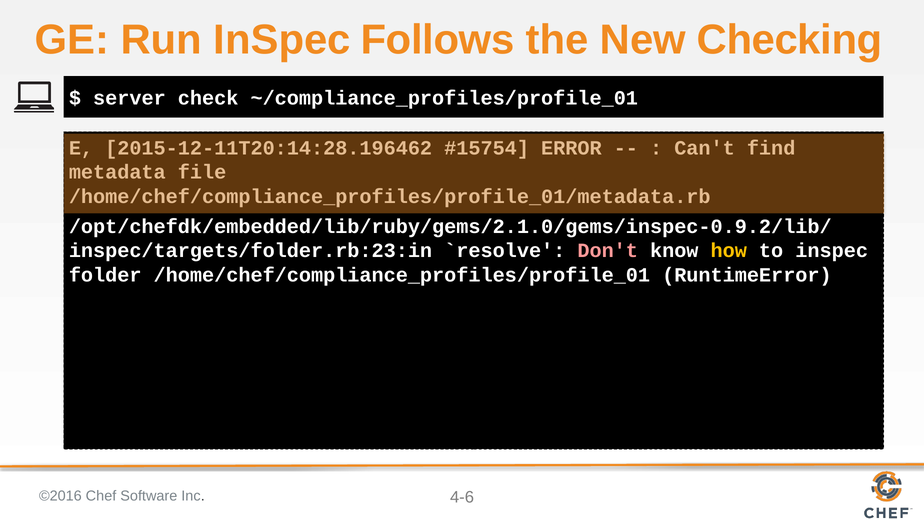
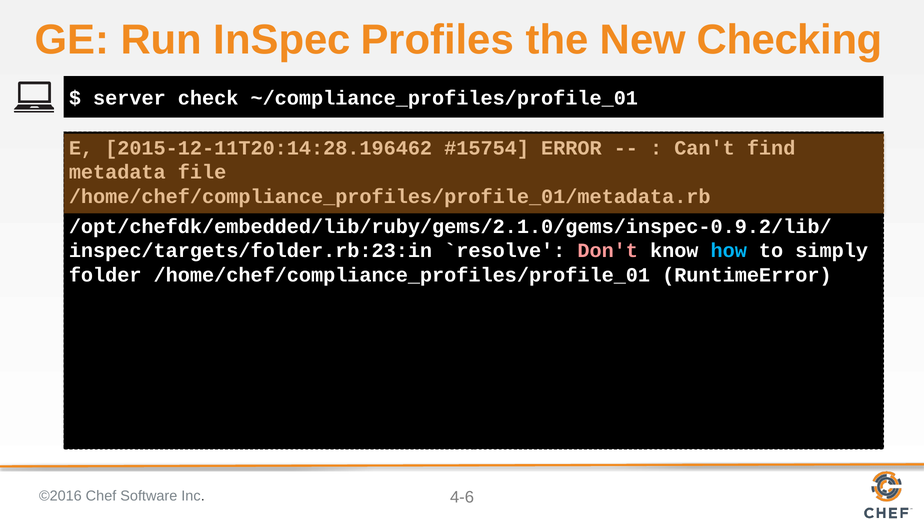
Follows: Follows -> Profiles
how colour: yellow -> light blue
to inspec: inspec -> simply
